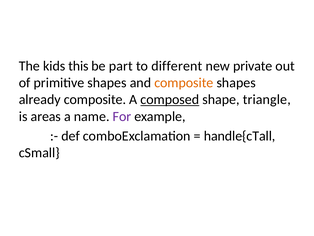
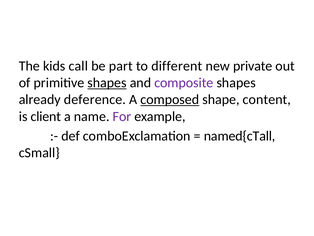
this: this -> call
shapes at (107, 83) underline: none -> present
composite at (184, 83) colour: orange -> purple
already composite: composite -> deference
triangle: triangle -> content
areas: areas -> client
handle{cTall: handle{cTall -> named{cTall
